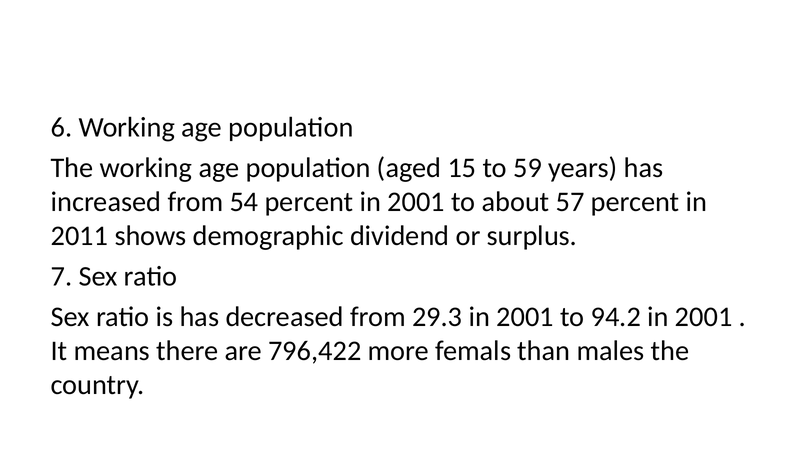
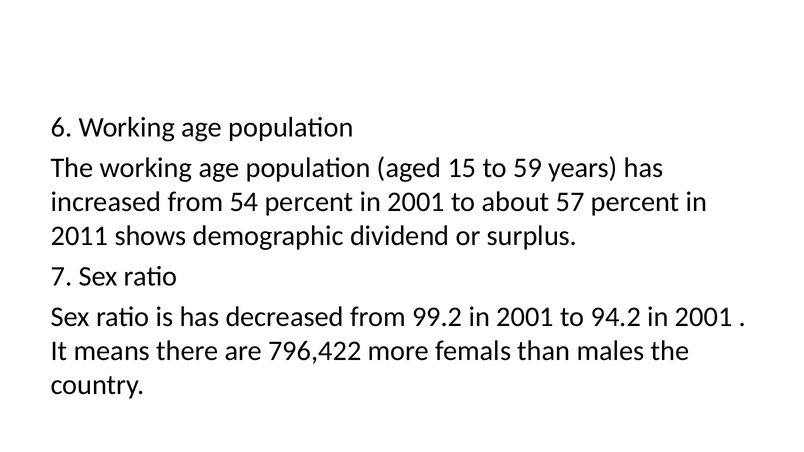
29.3: 29.3 -> 99.2
